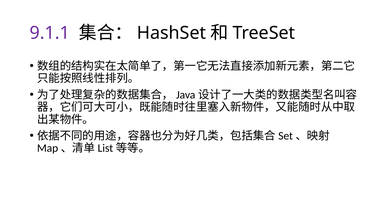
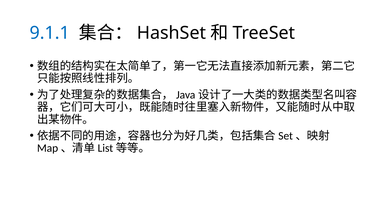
9.1.1 colour: purple -> blue
